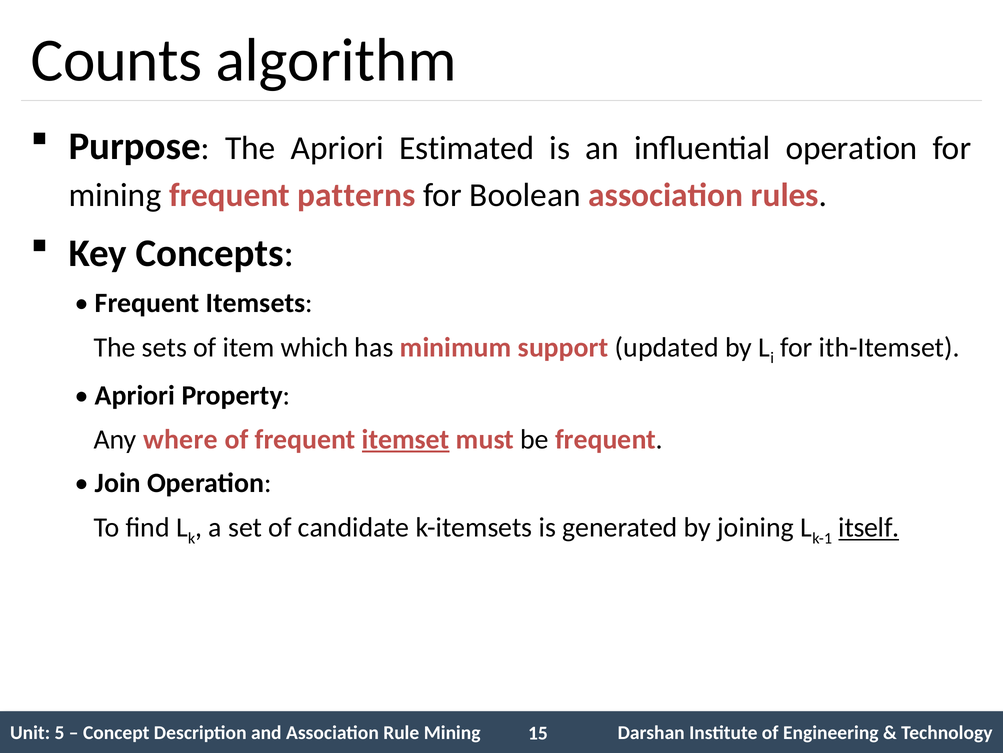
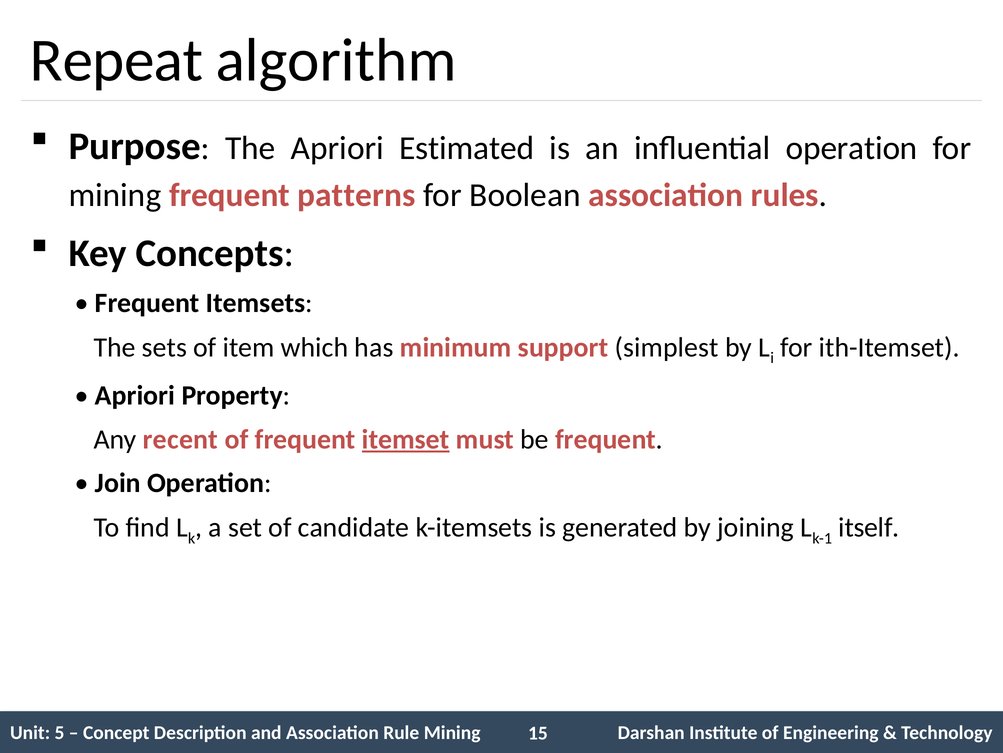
Counts: Counts -> Repeat
updated: updated -> simplest
where: where -> recent
itself underline: present -> none
